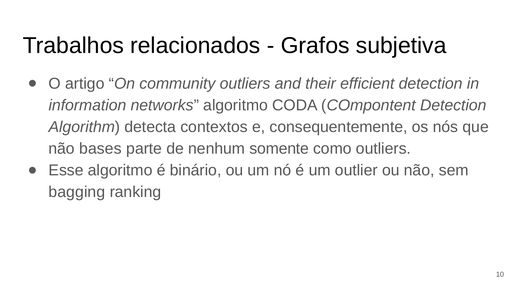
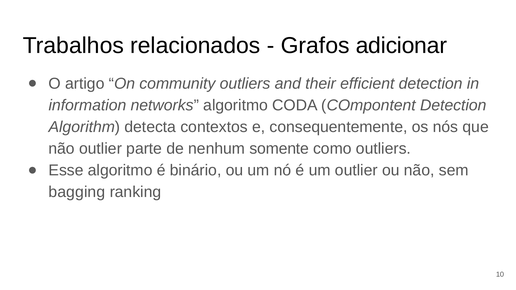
subjetiva: subjetiva -> adicionar
não bases: bases -> outlier
